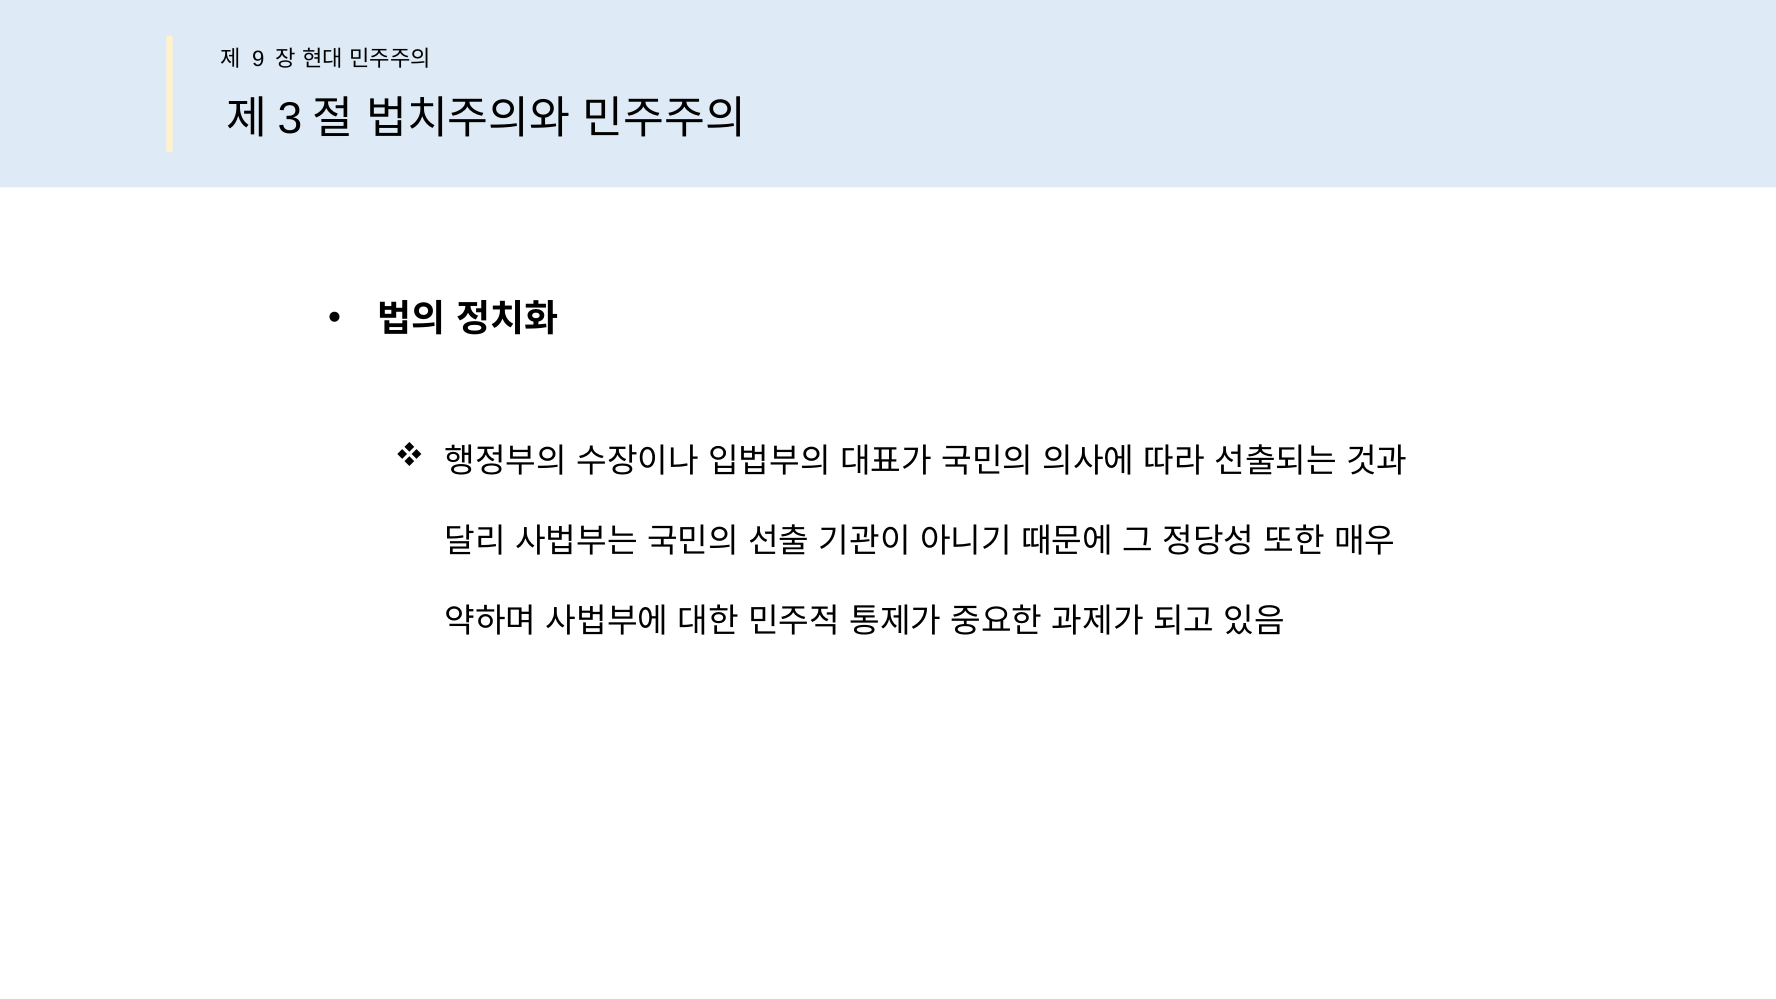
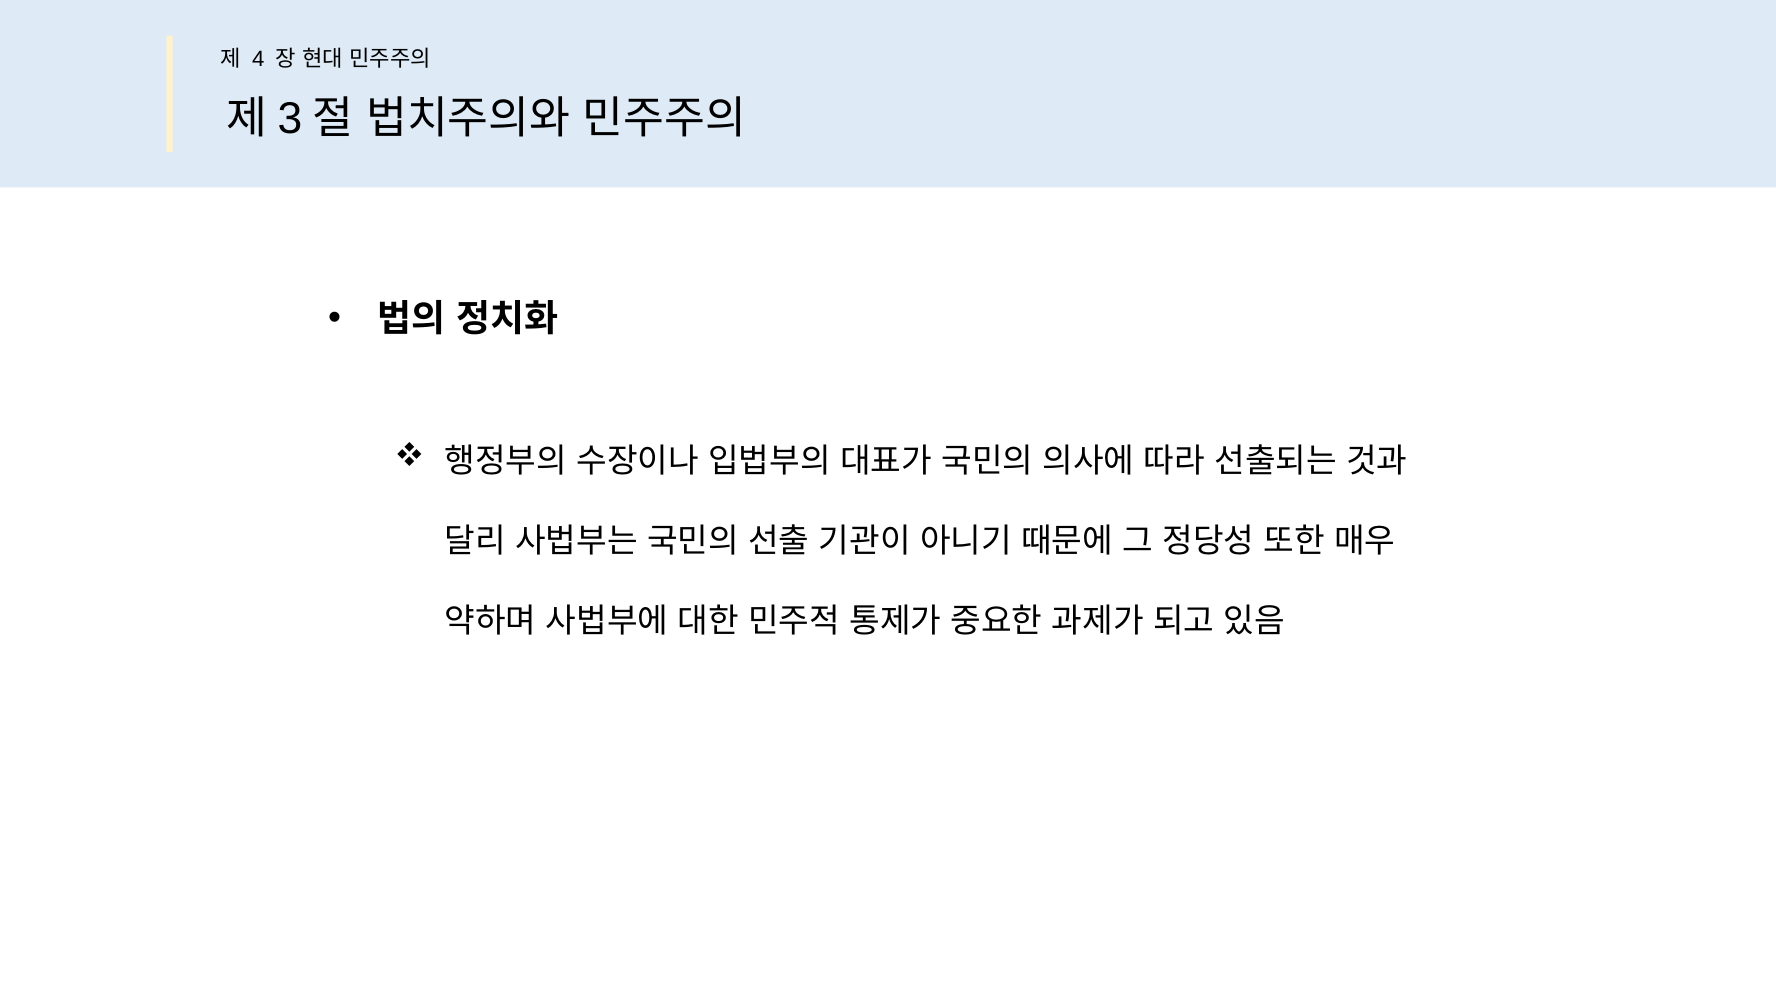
9: 9 -> 4
